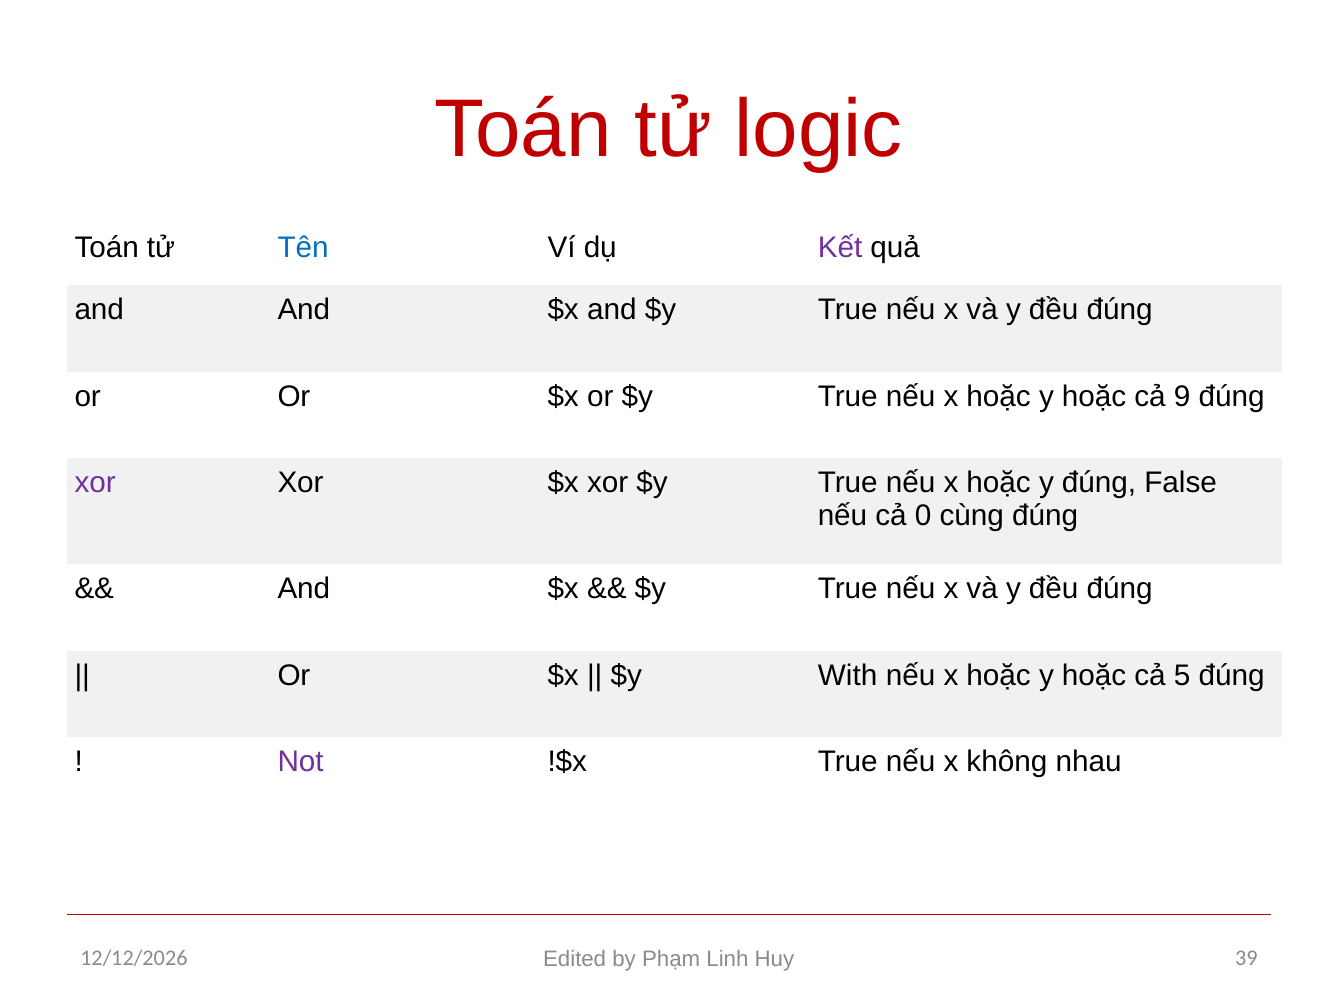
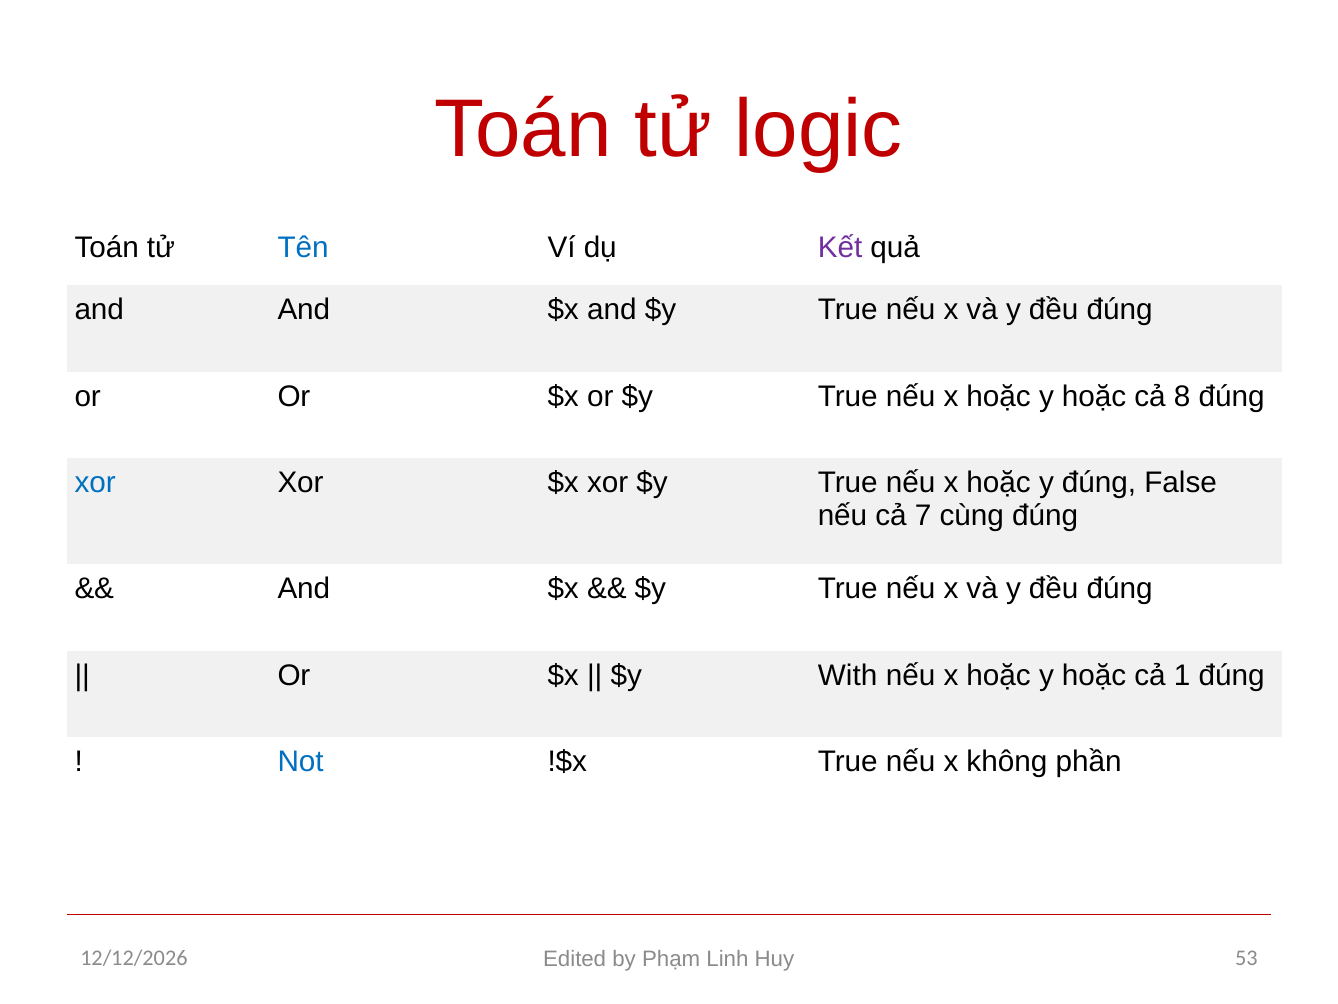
9: 9 -> 8
xor at (95, 483) colour: purple -> blue
0: 0 -> 7
5: 5 -> 1
Not colour: purple -> blue
nhau: nhau -> phần
39: 39 -> 53
